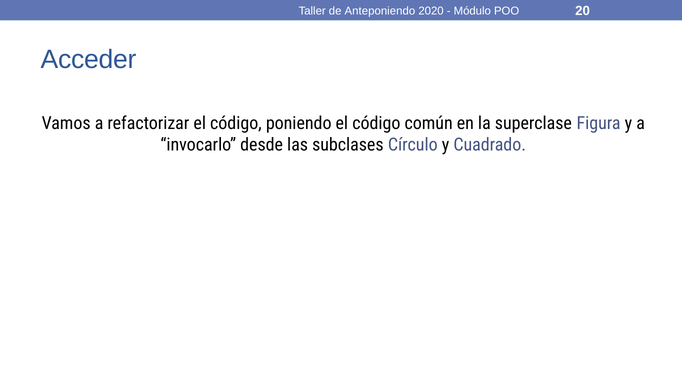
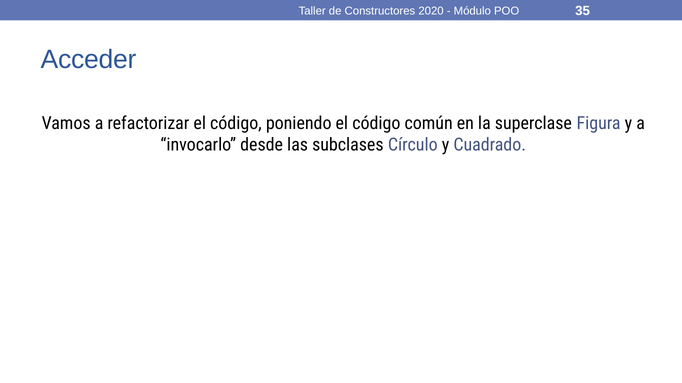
Anteponiendo: Anteponiendo -> Constructores
20: 20 -> 35
